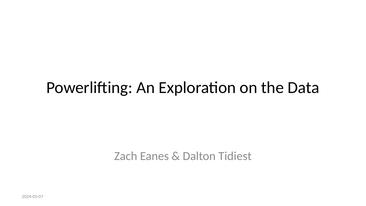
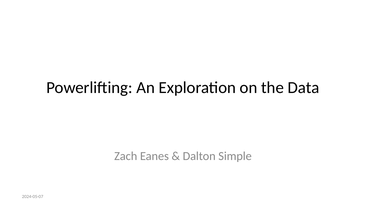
Tidiest: Tidiest -> Simple
